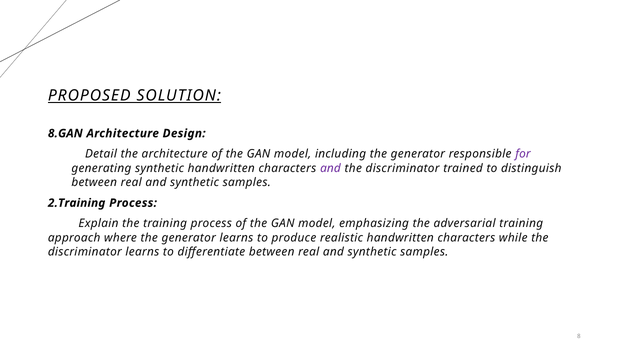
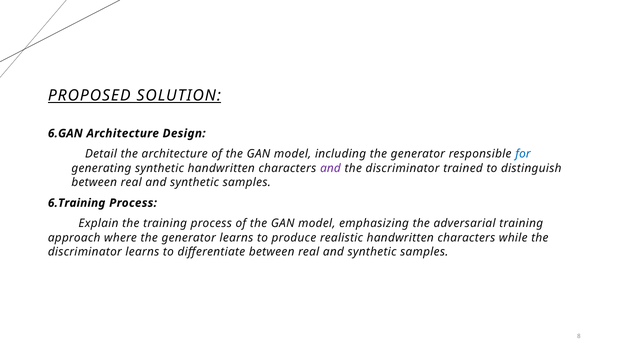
8.GAN: 8.GAN -> 6.GAN
for colour: purple -> blue
2.Training: 2.Training -> 6.Training
